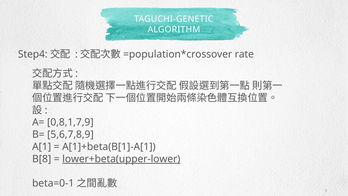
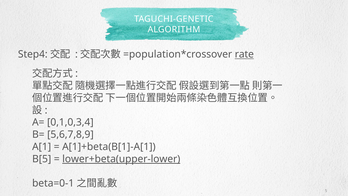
rate underline: none -> present
0,8,1,7,9: 0,8,1,7,9 -> 0,1,0,3,4
B[8: B[8 -> B[5
